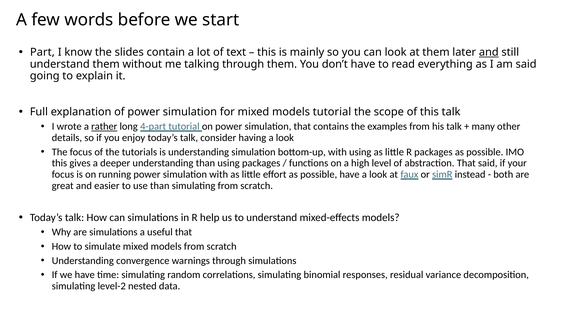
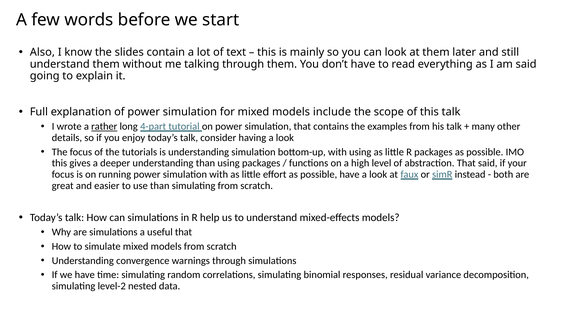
Part: Part -> Also
and at (489, 52) underline: present -> none
models tutorial: tutorial -> include
